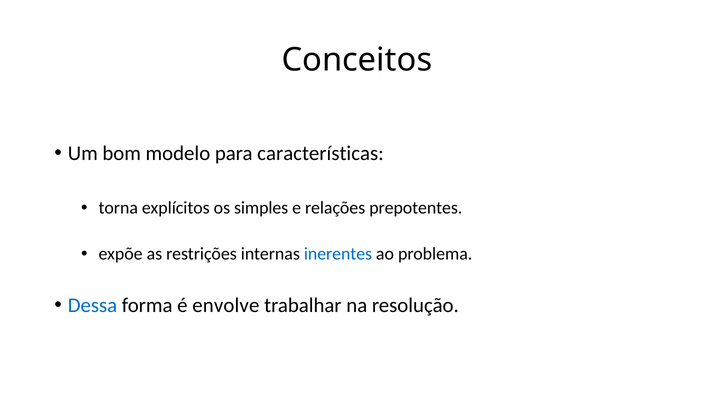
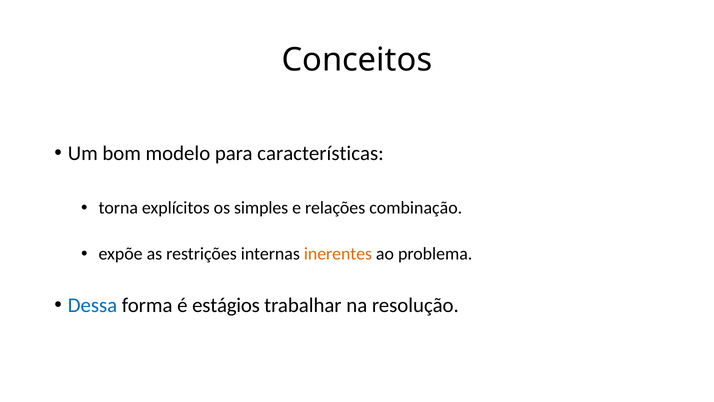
prepotentes: prepotentes -> combinação
inerentes colour: blue -> orange
envolve: envolve -> estágios
